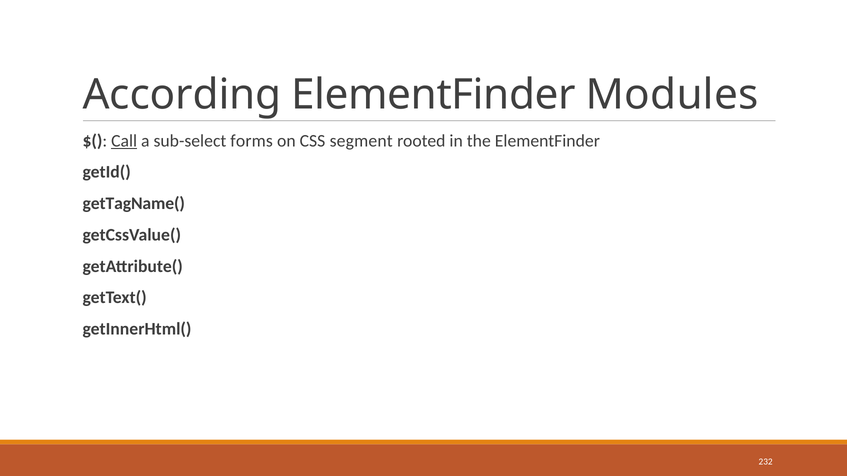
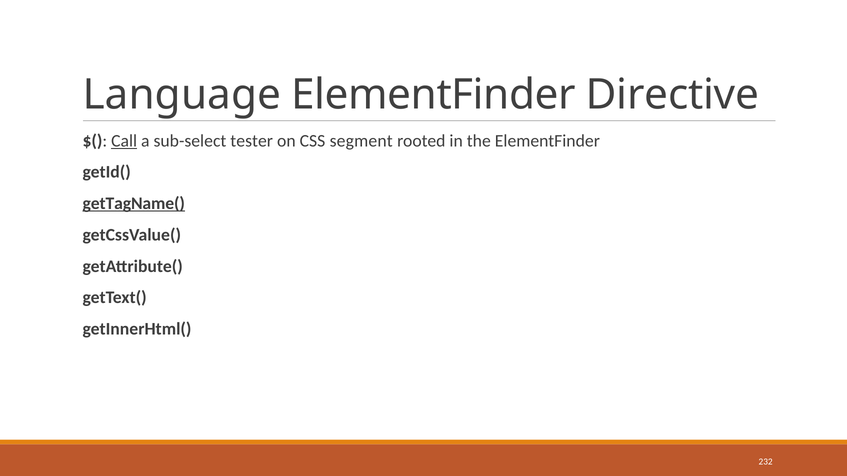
According: According -> Language
Modules: Modules -> Directive
forms: forms -> tester
getTagName( underline: none -> present
